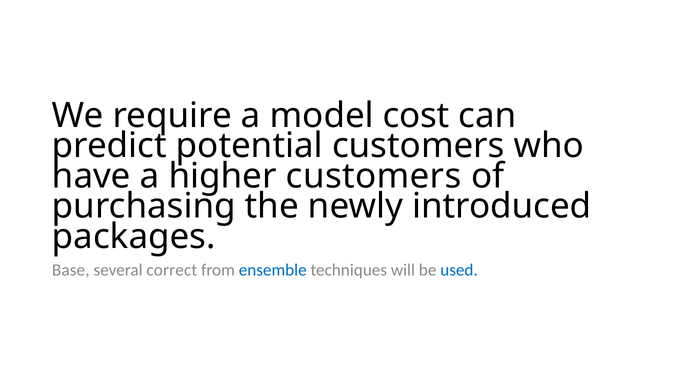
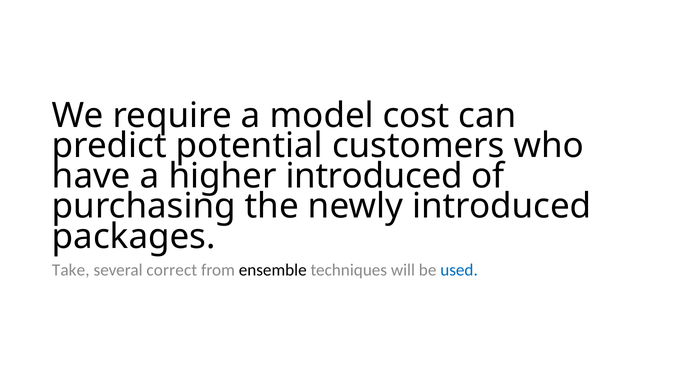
higher customers: customers -> introduced
Base: Base -> Take
ensemble colour: blue -> black
